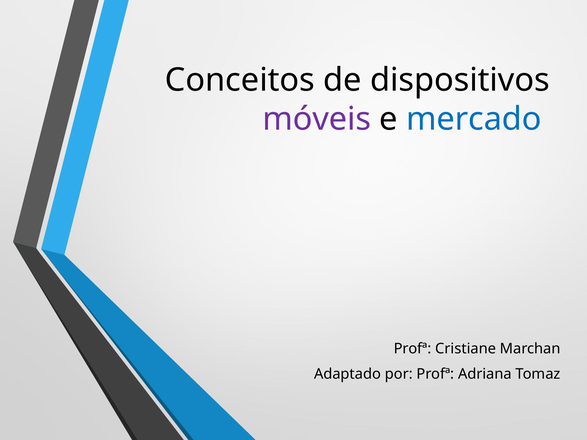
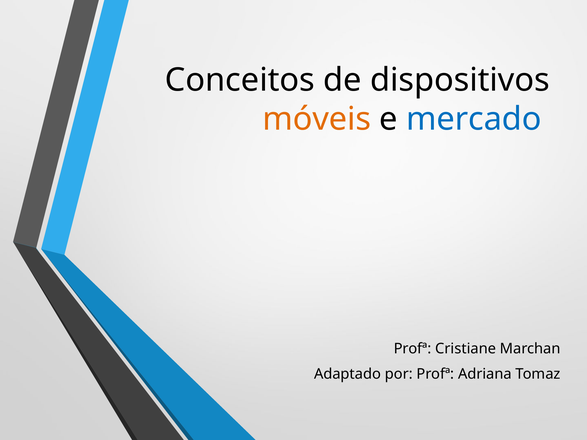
móveis colour: purple -> orange
